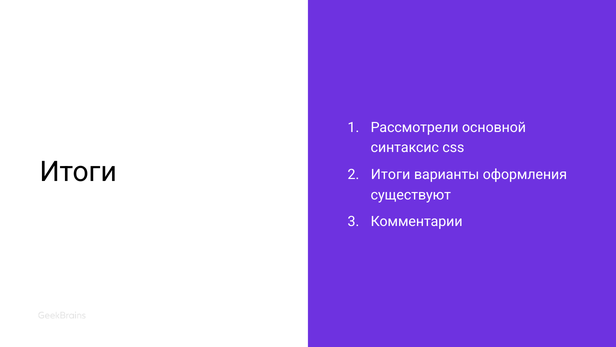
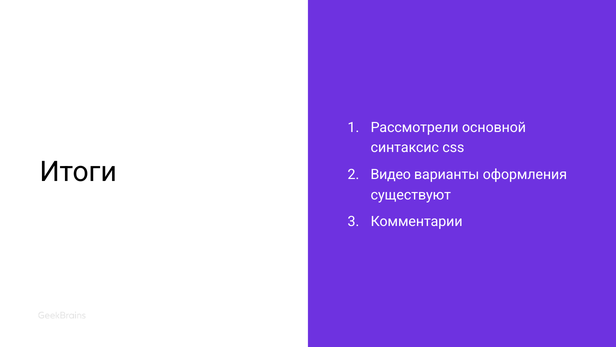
Итоги at (391, 174): Итоги -> Видео
